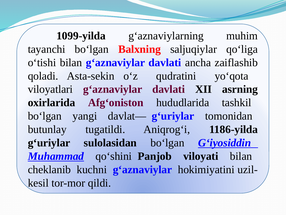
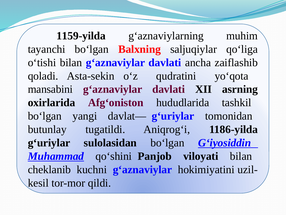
1099-yilda: 1099-yilda -> 1159-yilda
viloyatlari: viloyatlari -> mansabini
